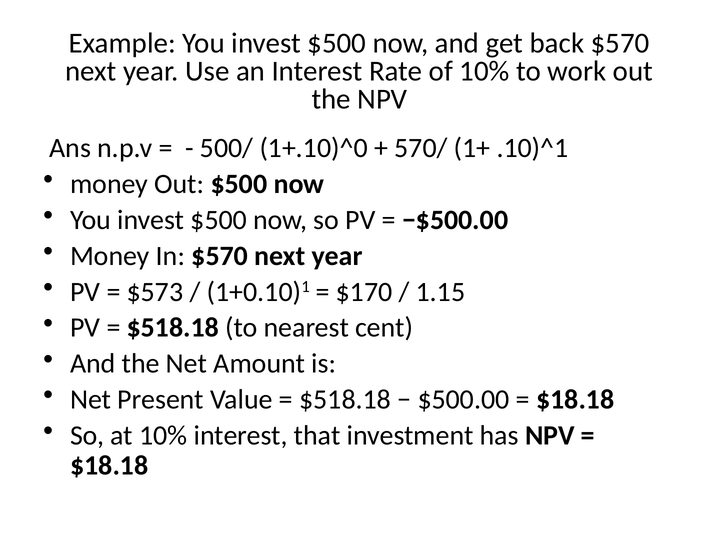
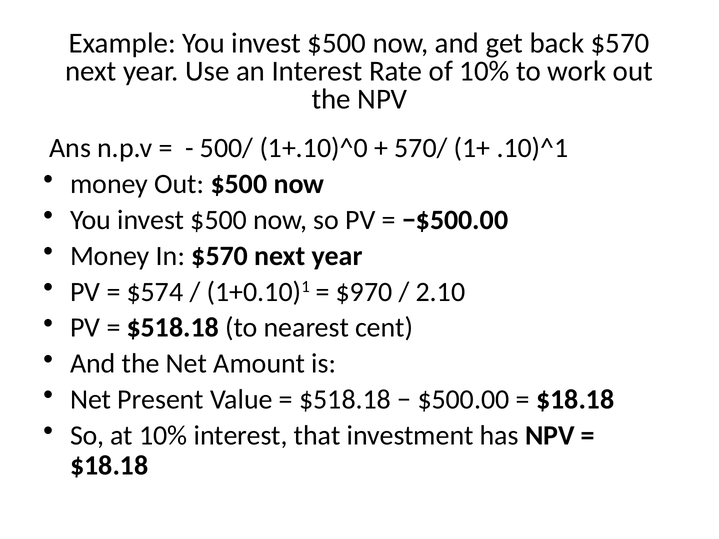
$573: $573 -> $574
$170: $170 -> $970
1.15: 1.15 -> 2.10
